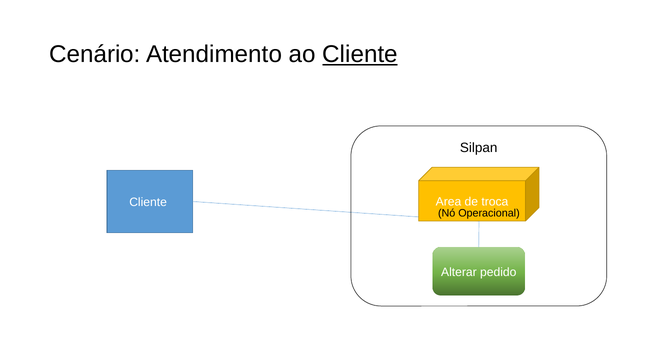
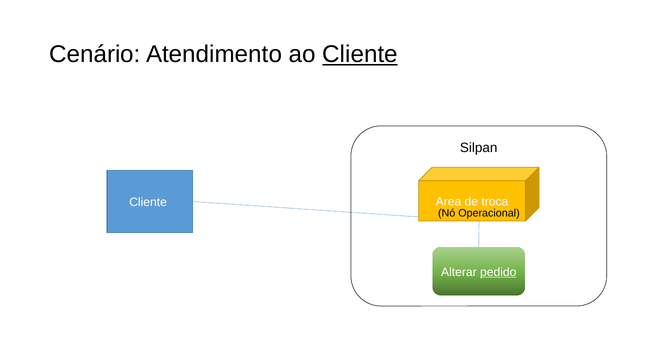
pedido underline: none -> present
